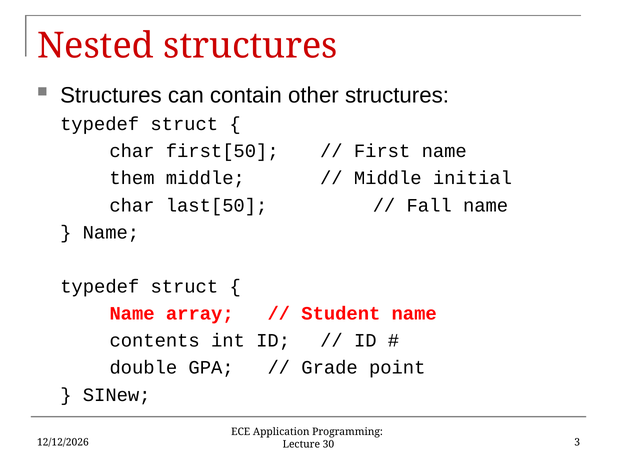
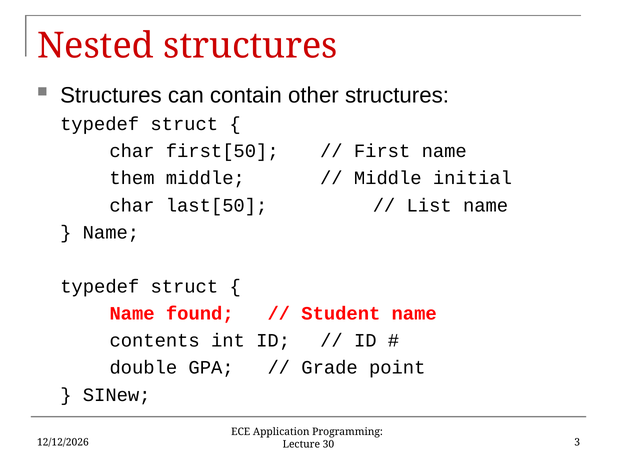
Fall: Fall -> List
array: array -> found
